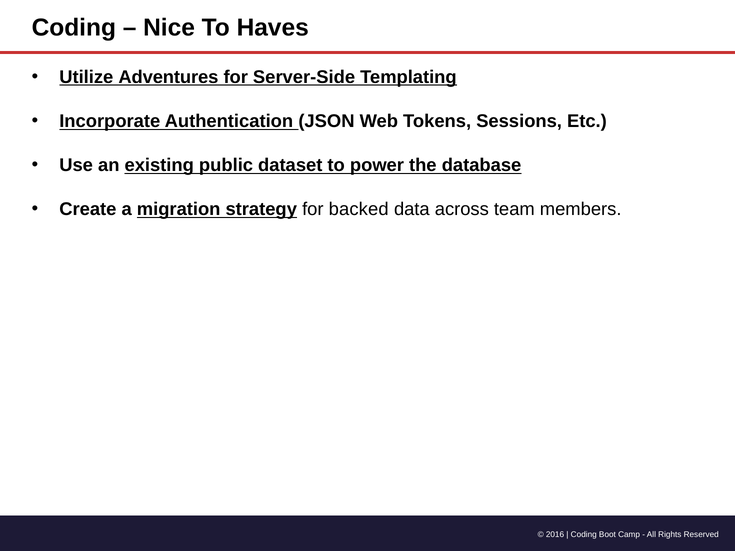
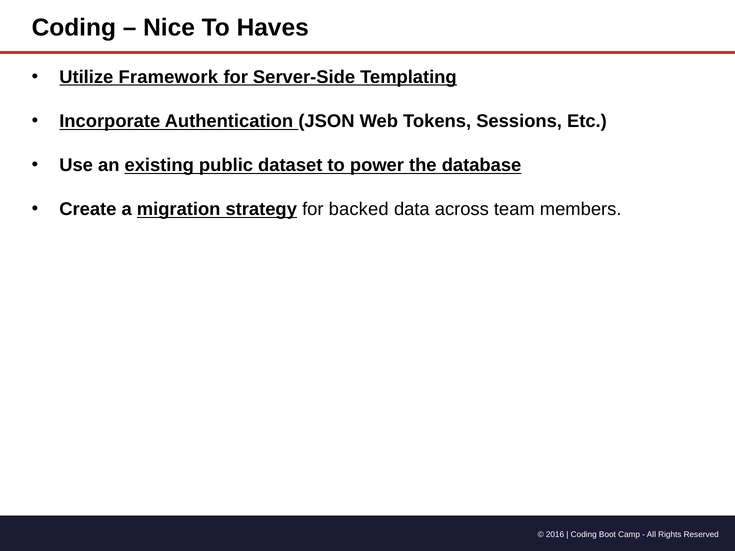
Adventures: Adventures -> Framework
